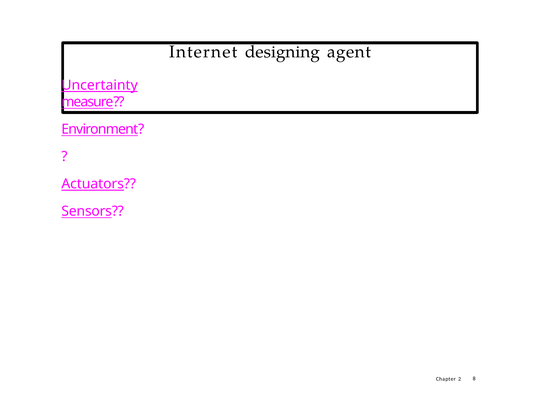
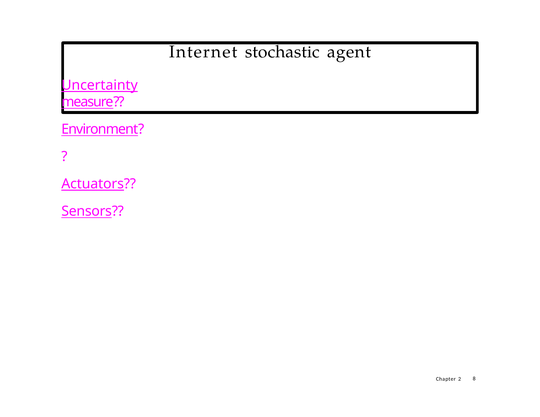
designing: designing -> stochastic
